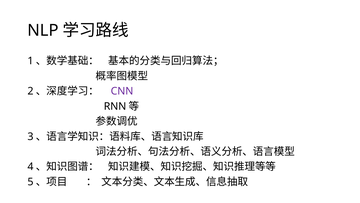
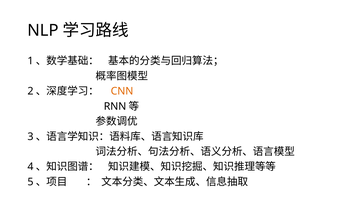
CNN colour: purple -> orange
